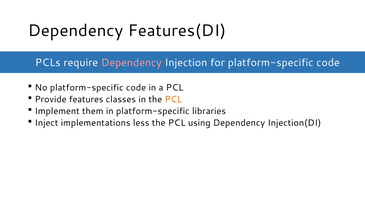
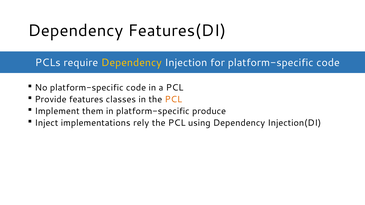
Dependency at (131, 63) colour: pink -> yellow
libraries: libraries -> produce
less: less -> rely
